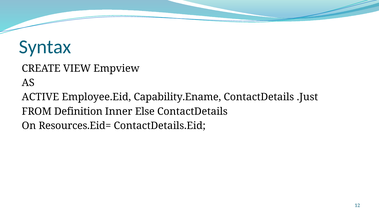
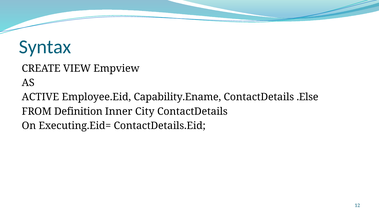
.Just: .Just -> .Else
Else: Else -> City
Resources.Eid=: Resources.Eid= -> Executing.Eid=
